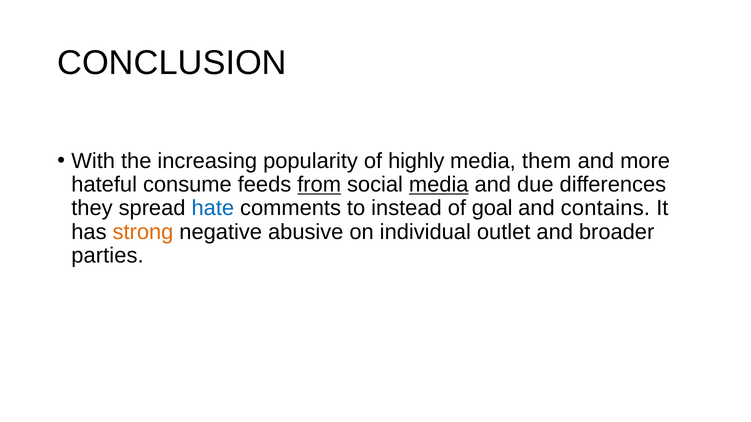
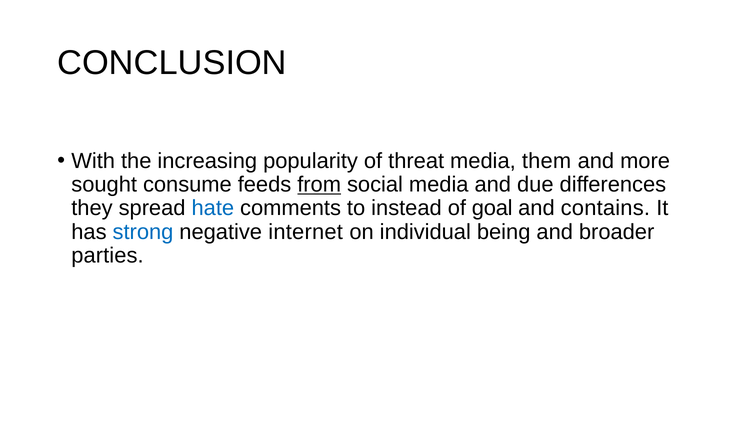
highly: highly -> threat
hateful: hateful -> sought
media at (439, 185) underline: present -> none
strong colour: orange -> blue
abusive: abusive -> internet
outlet: outlet -> being
